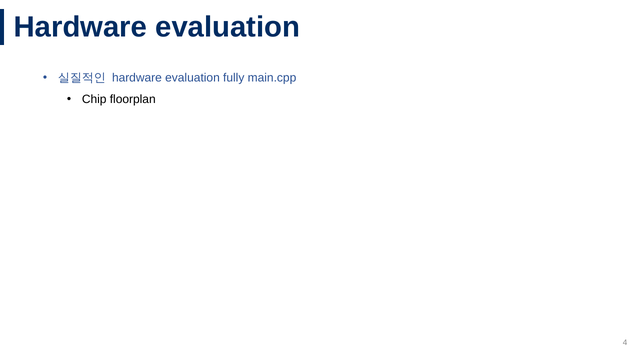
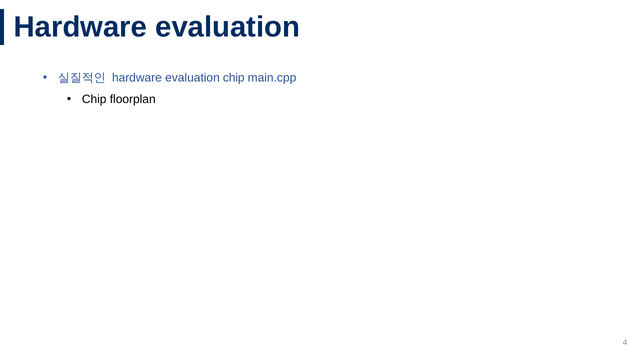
evaluation fully: fully -> chip
